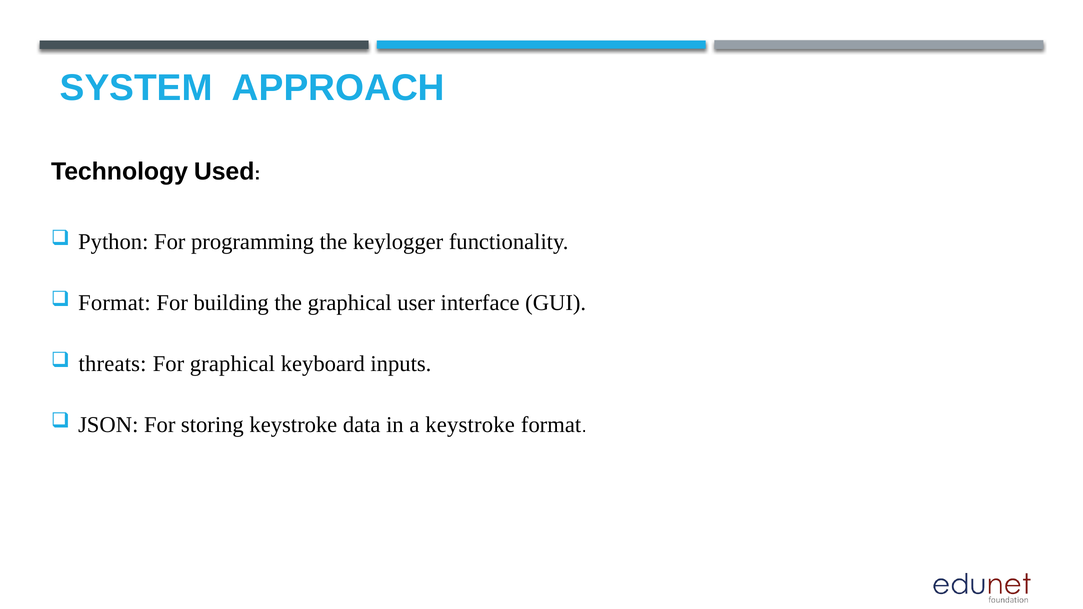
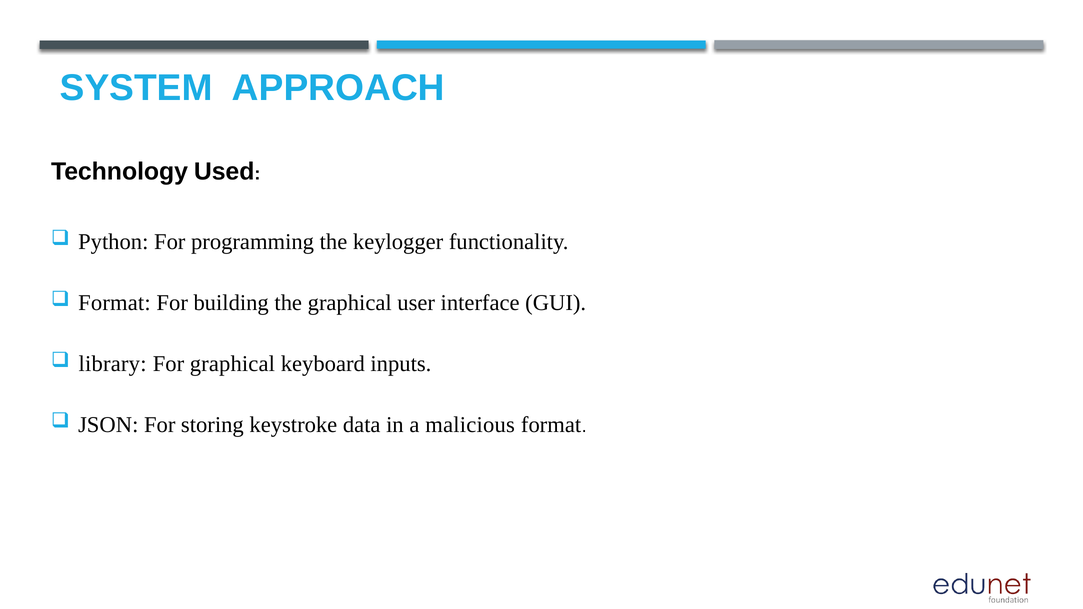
threats: threats -> library
a keystroke: keystroke -> malicious
